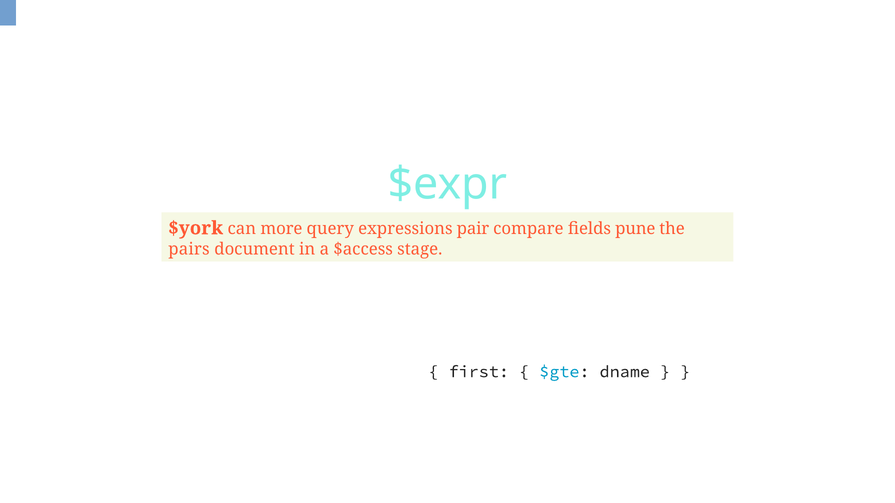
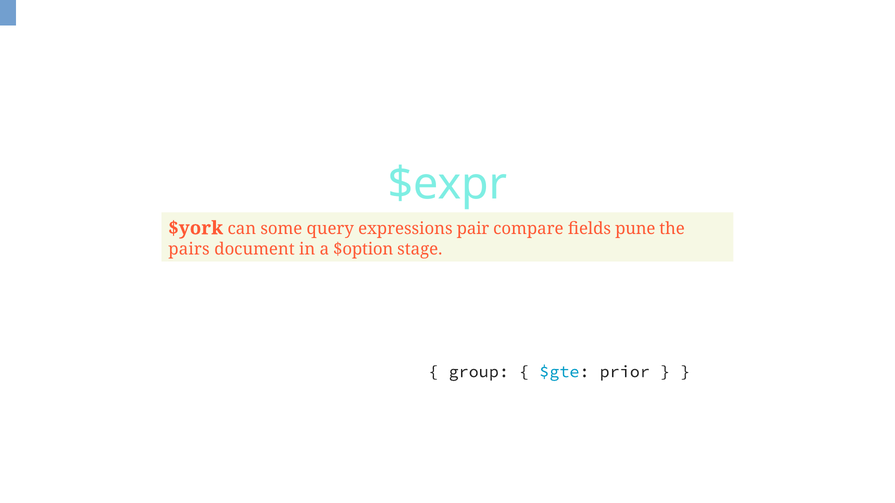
more: more -> some
$access: $access -> $option
first: first -> group
dname: dname -> prior
